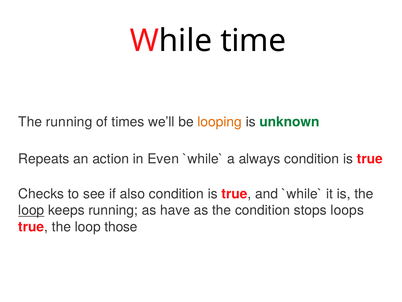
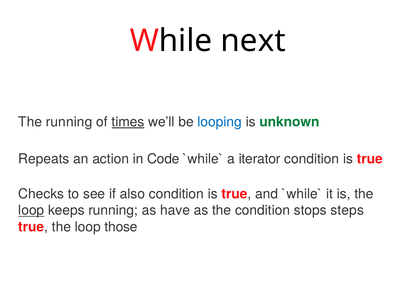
time: time -> next
times underline: none -> present
looping colour: orange -> blue
Even: Even -> Code
always: always -> iterator
loops: loops -> steps
